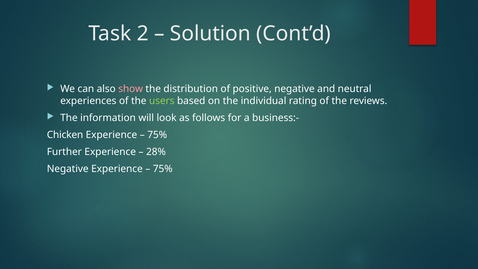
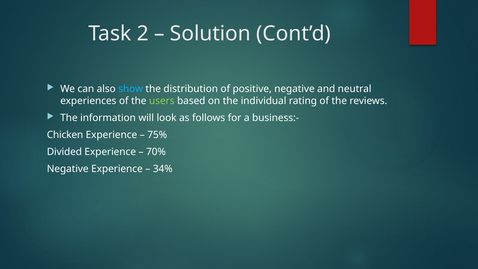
show colour: pink -> light blue
Further: Further -> Divided
28%: 28% -> 70%
75% at (163, 169): 75% -> 34%
